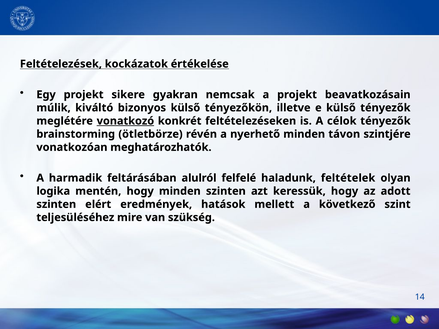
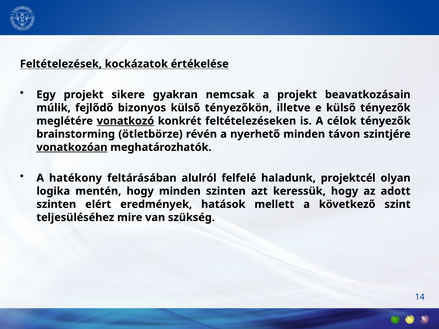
kiváltó: kiváltó -> fejlődő
vonatkozóan underline: none -> present
harmadik: harmadik -> hatékony
feltételek: feltételek -> projektcél
